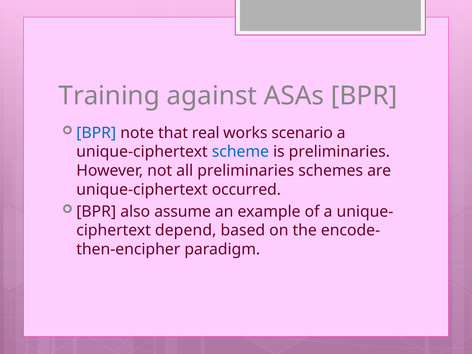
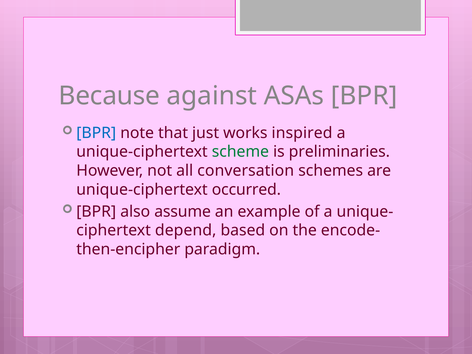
Training: Training -> Because
real: real -> just
scenario: scenario -> inspired
scheme colour: blue -> green
all preliminaries: preliminaries -> conversation
